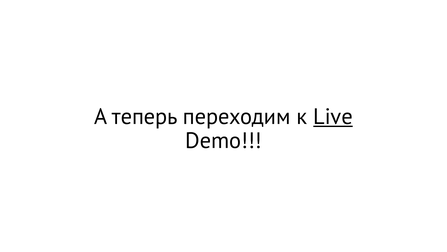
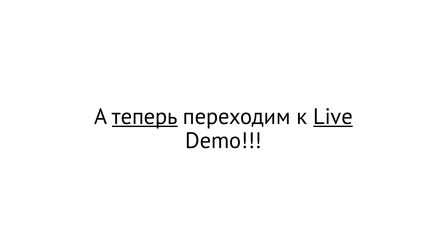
теперь underline: none -> present
